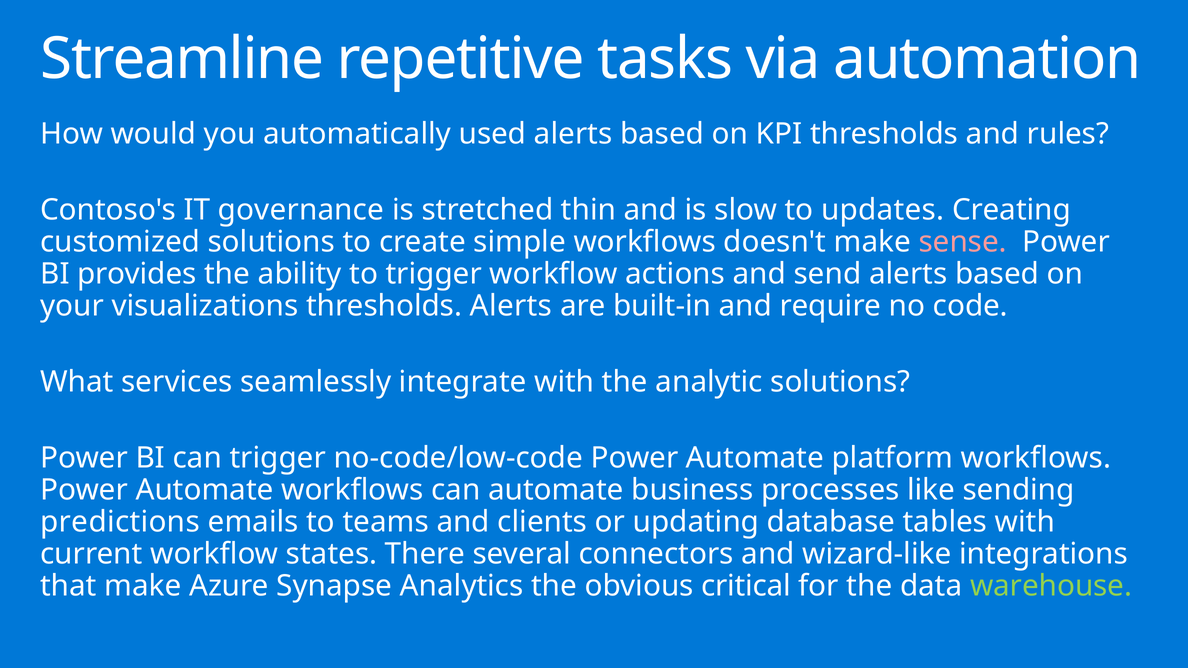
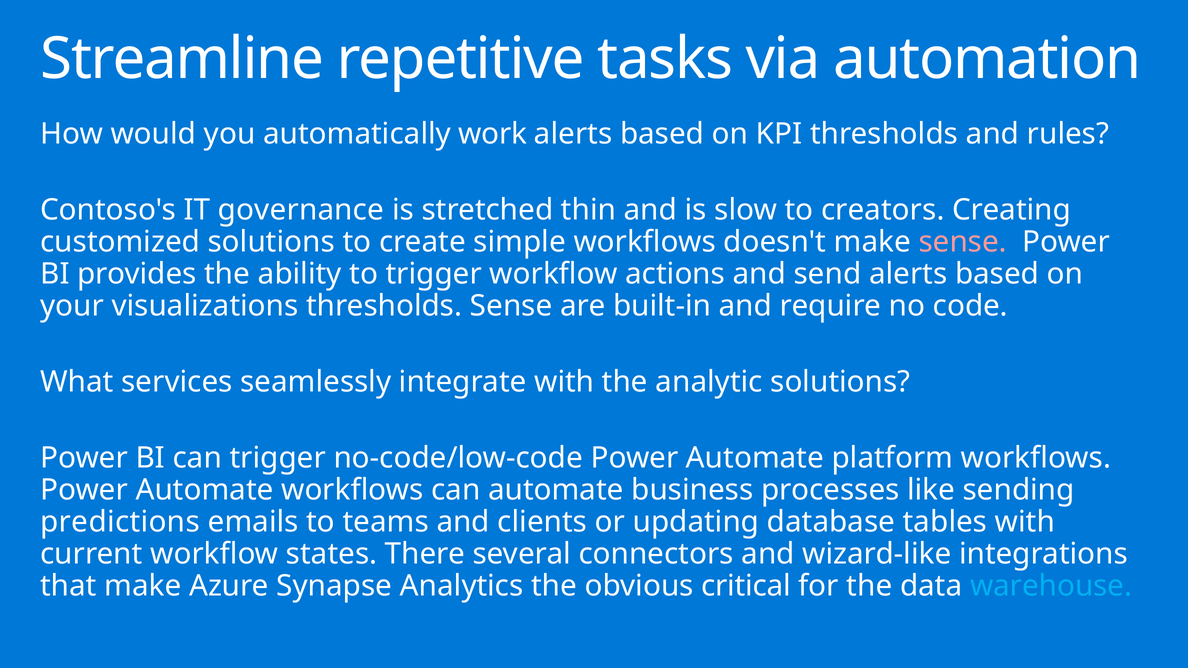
used: used -> work
updates: updates -> creators
thresholds Alerts: Alerts -> Sense
warehouse colour: light green -> light blue
